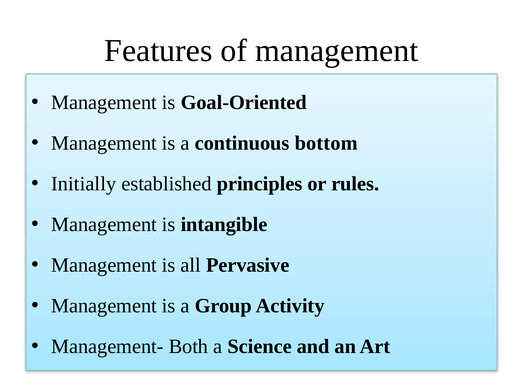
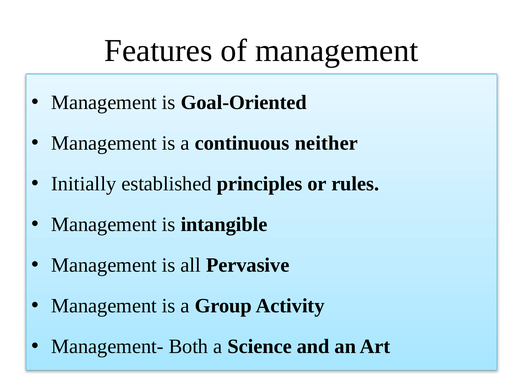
bottom: bottom -> neither
